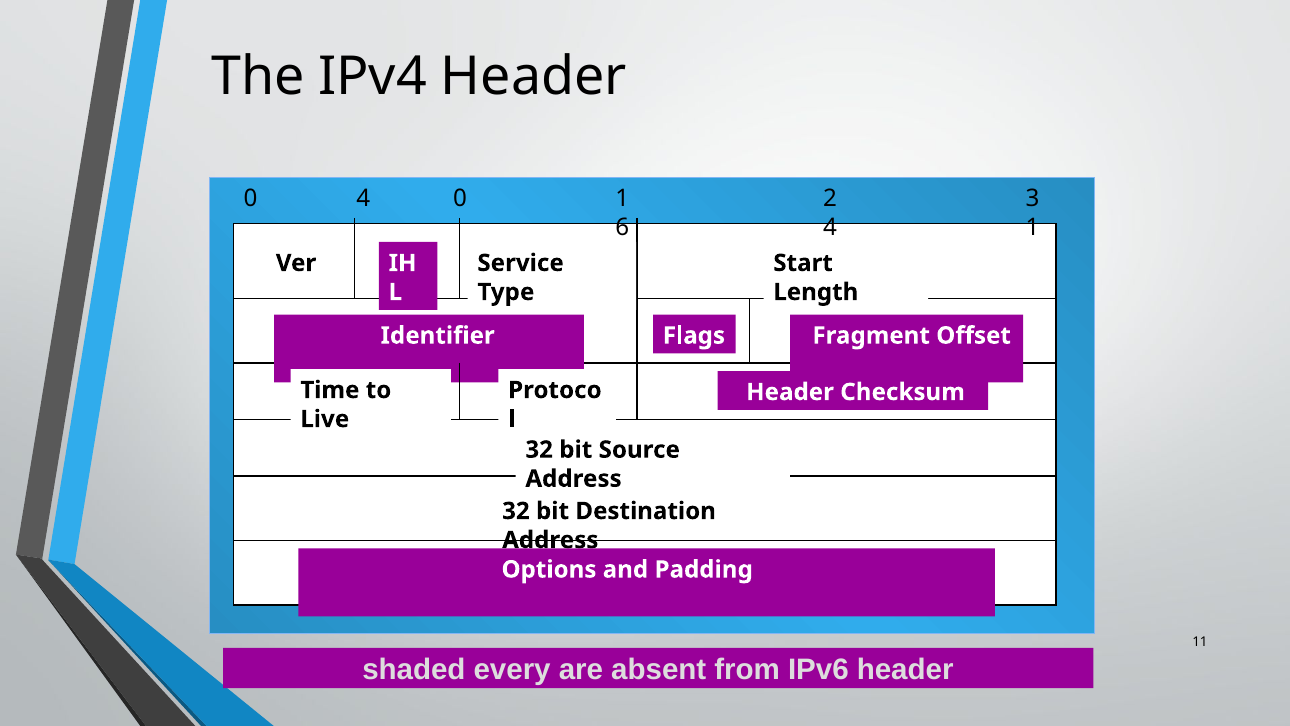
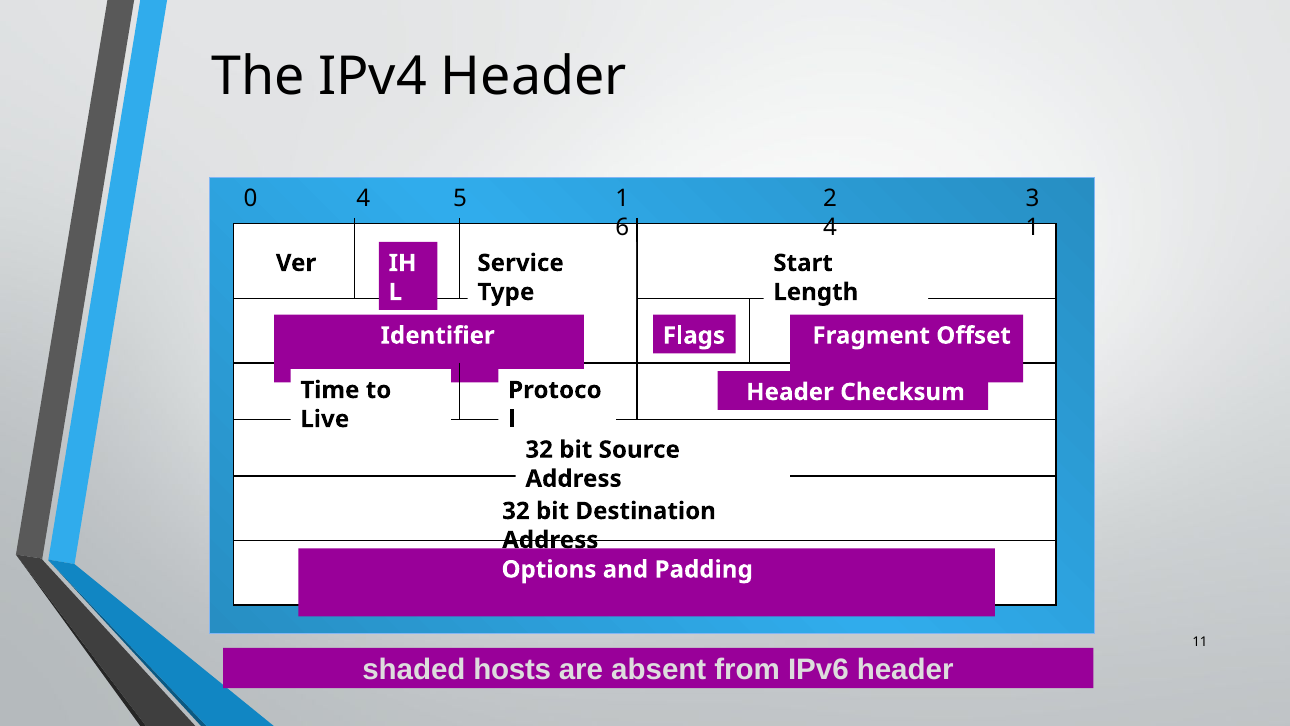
4 0: 0 -> 5
every: every -> hosts
